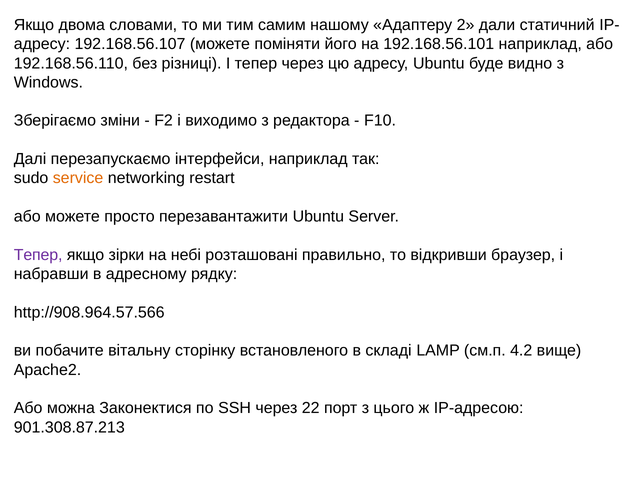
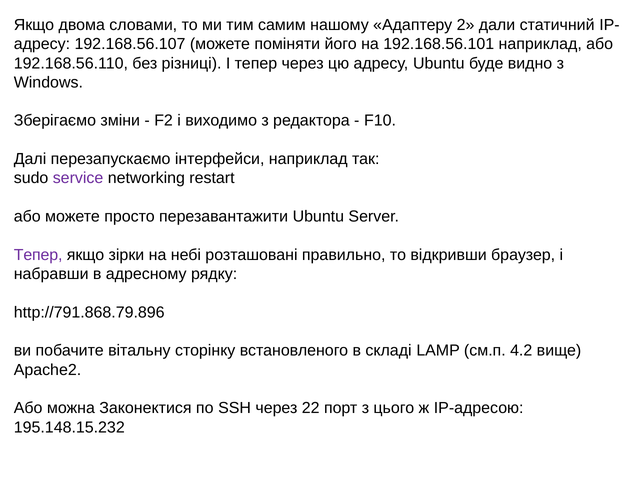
service colour: orange -> purple
http://908.964.57.566: http://908.964.57.566 -> http://791.868.79.896
901.308.87.213: 901.308.87.213 -> 195.148.15.232
